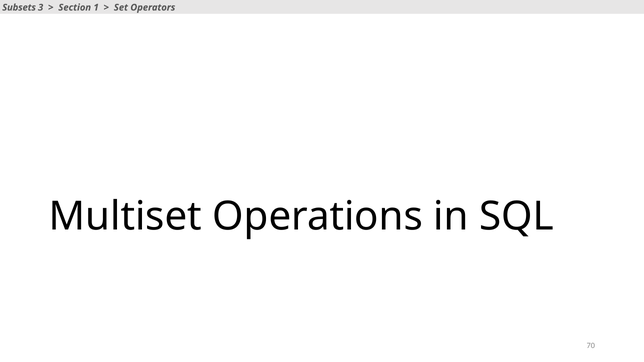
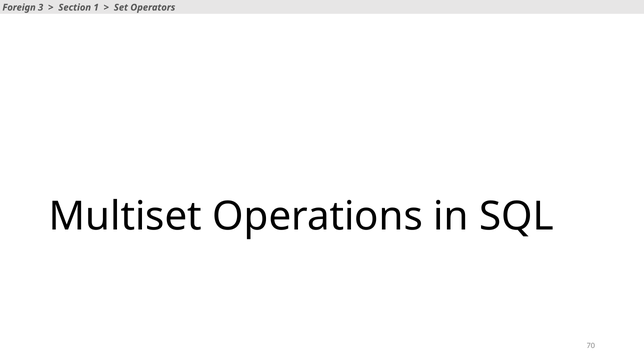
Subsets: Subsets -> Foreign
